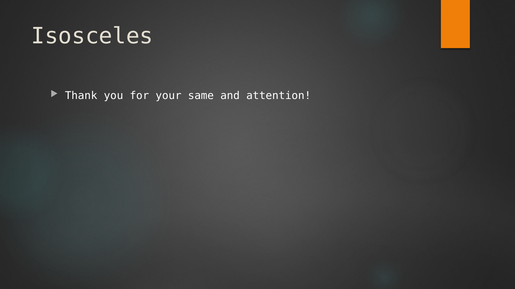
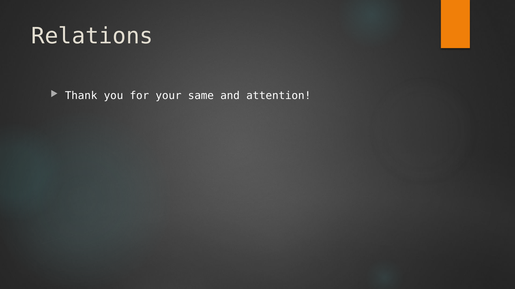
Isosceles: Isosceles -> Relations
